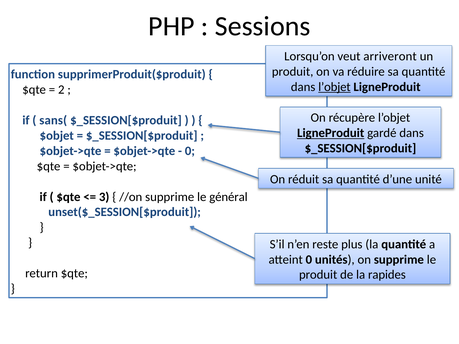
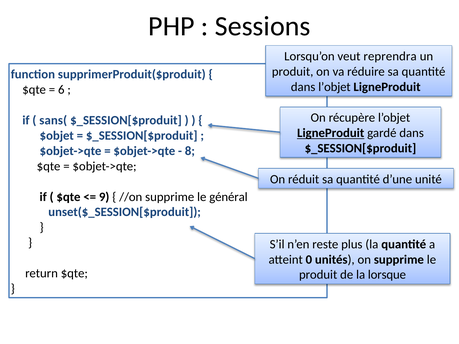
arriveront: arriveront -> reprendra
l’objet at (334, 87) underline: present -> none
2: 2 -> 6
0 at (190, 151): 0 -> 8
3: 3 -> 9
rapides: rapides -> lorsque
